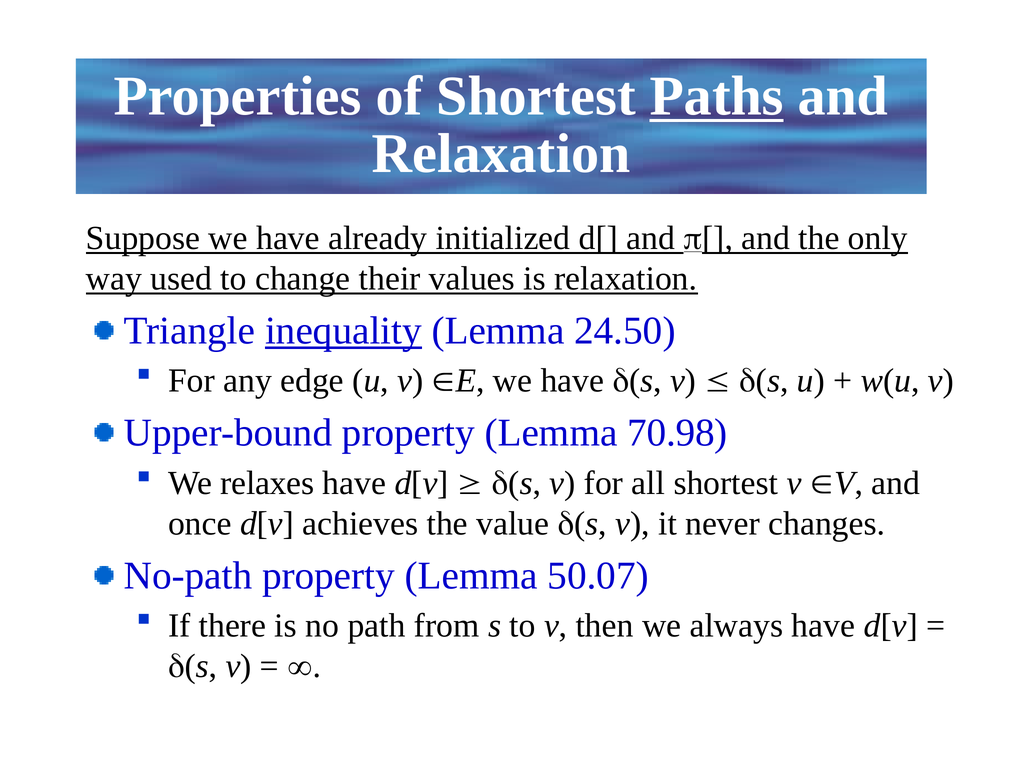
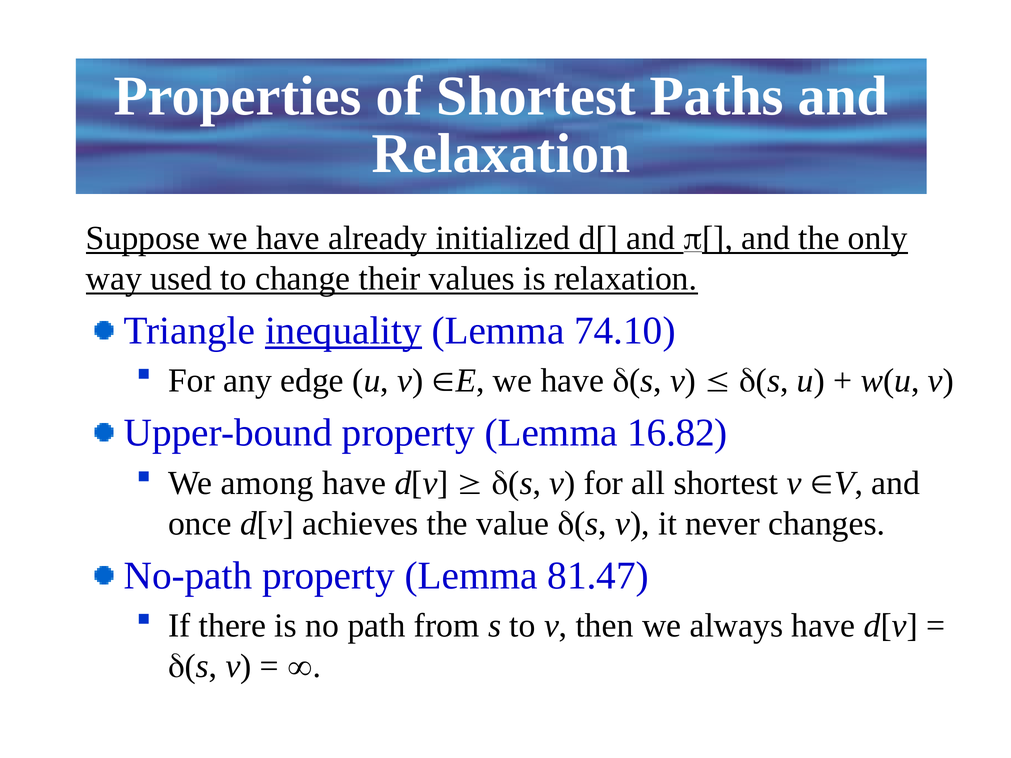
Paths underline: present -> none
24.50: 24.50 -> 74.10
70.98: 70.98 -> 16.82
relaxes: relaxes -> among
50.07: 50.07 -> 81.47
